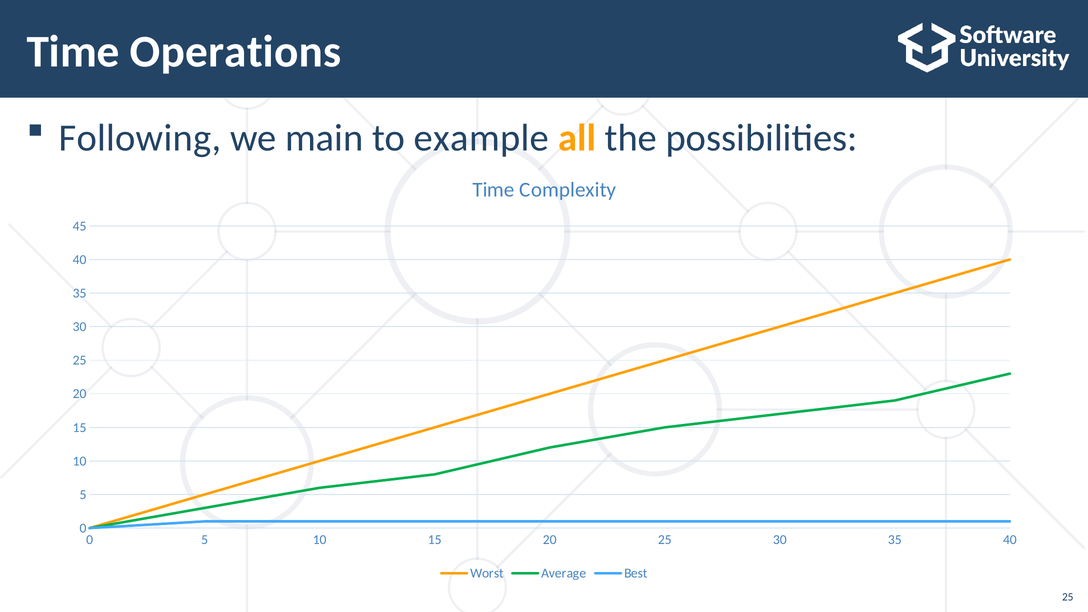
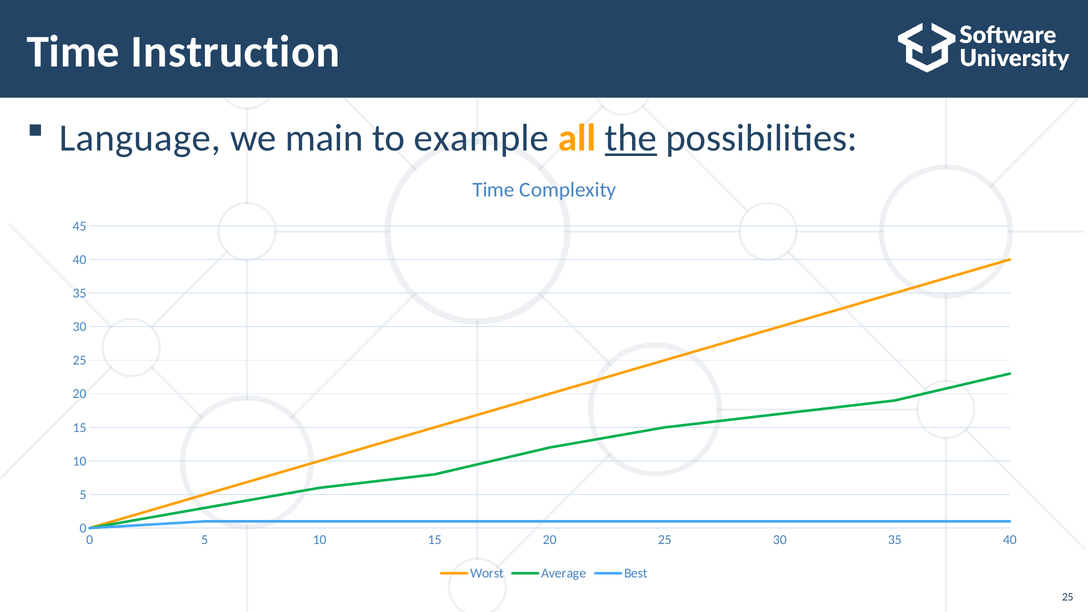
Operations: Operations -> Instruction
Following: Following -> Language
the underline: none -> present
